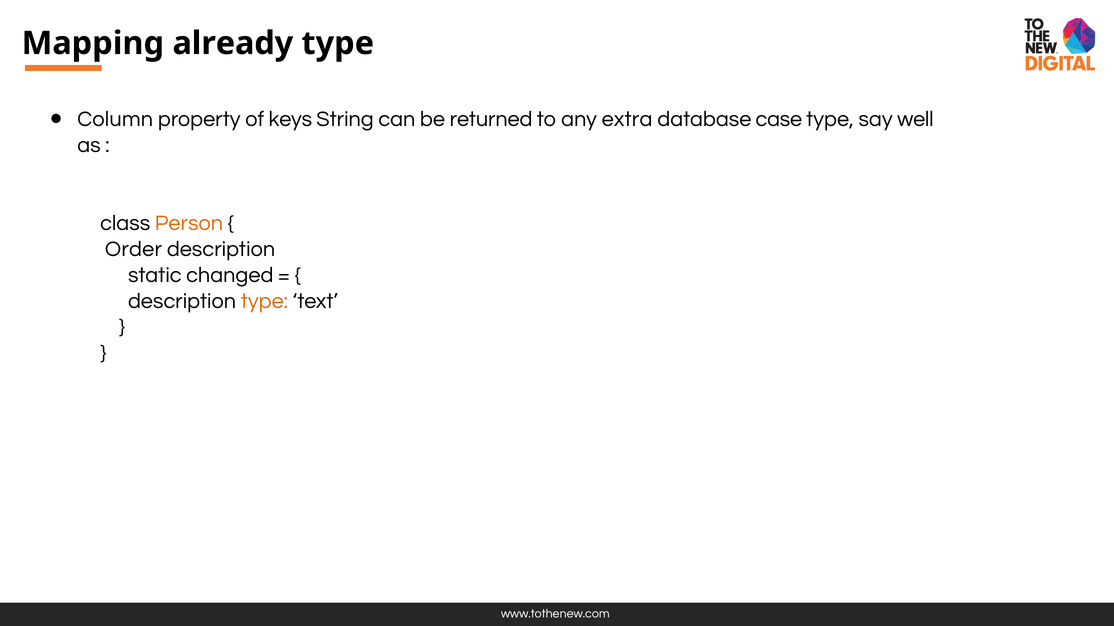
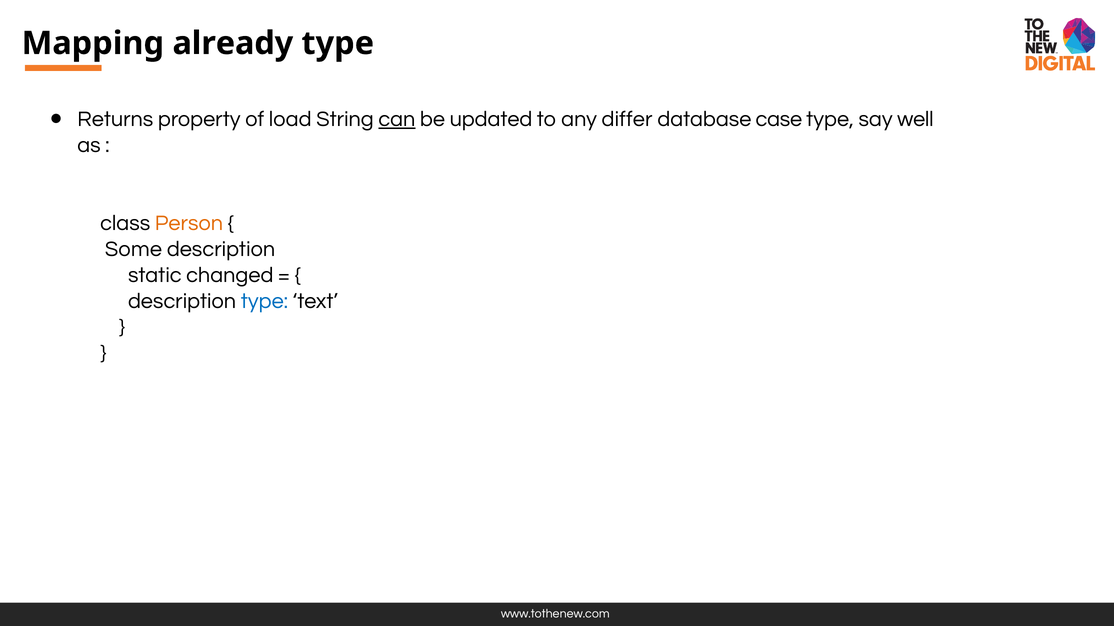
Column: Column -> Returns
keys: keys -> load
can underline: none -> present
returned: returned -> updated
extra: extra -> differ
Order: Order -> Some
type at (264, 301) colour: orange -> blue
